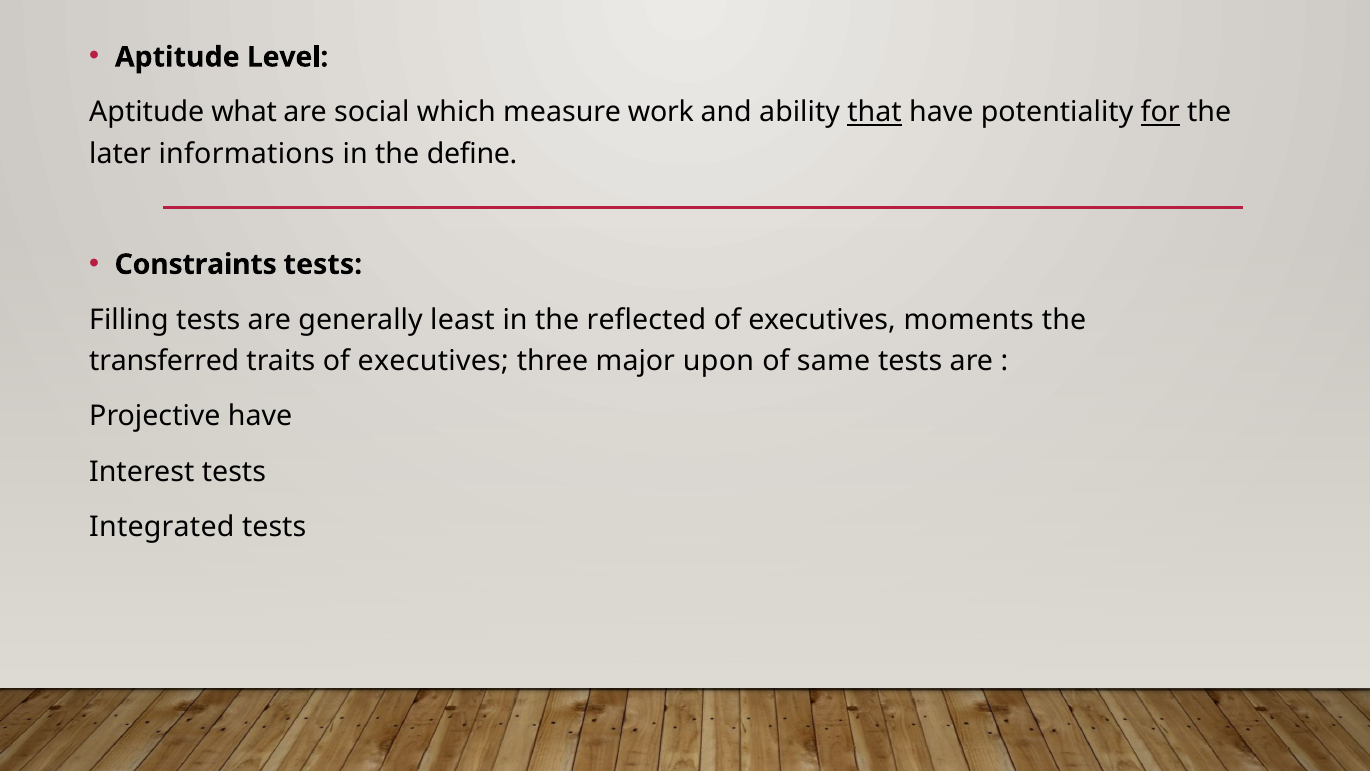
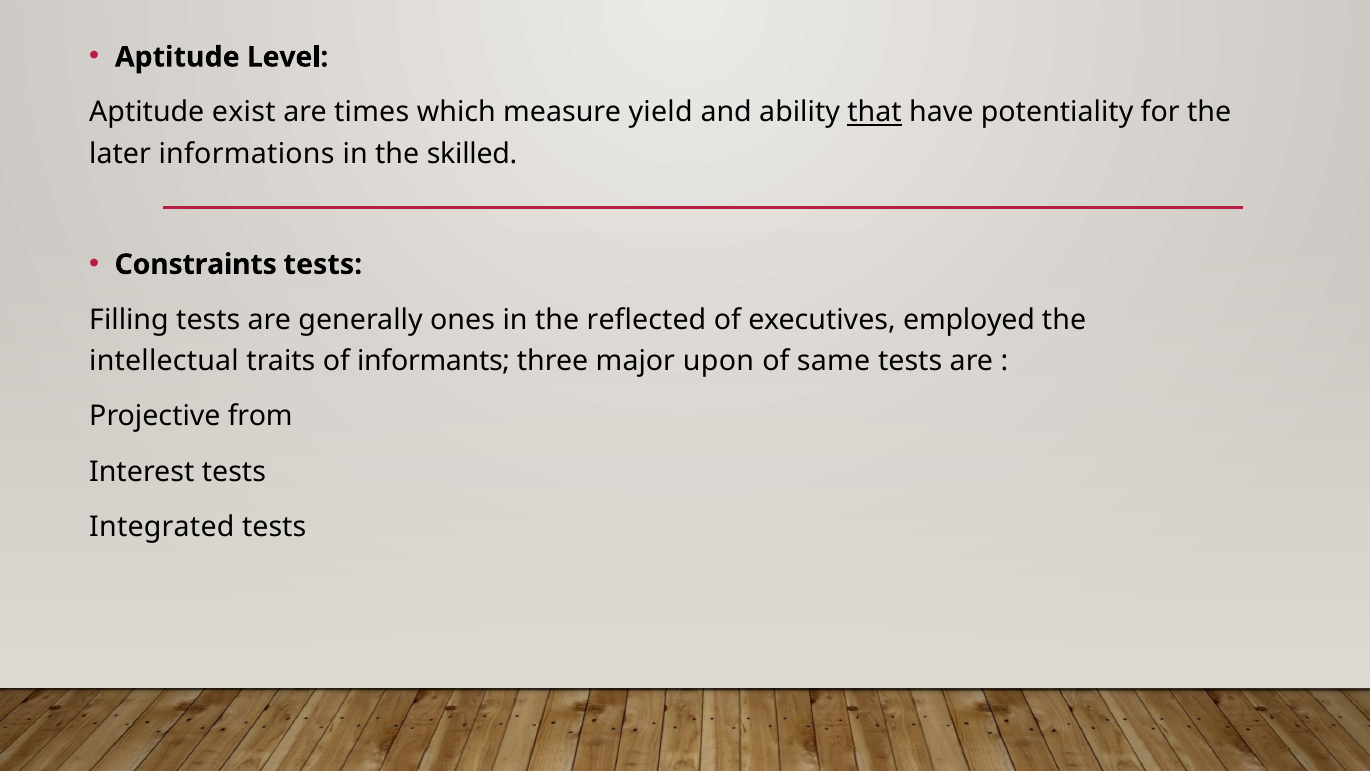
what: what -> exist
social: social -> times
work: work -> yield
for underline: present -> none
define: define -> skilled
least: least -> ones
moments: moments -> employed
transferred: transferred -> intellectual
traits of executives: executives -> informants
Projective have: have -> from
